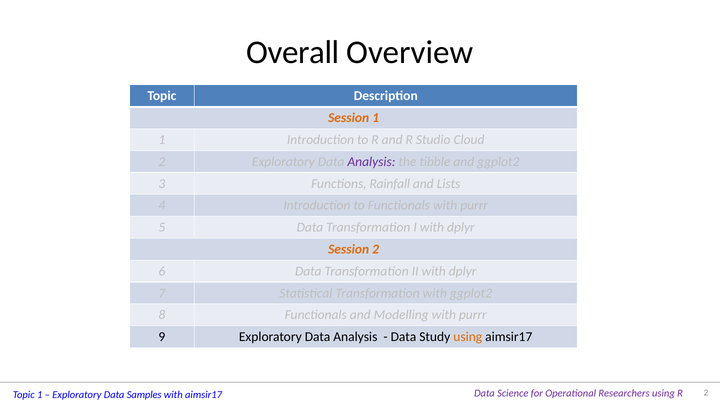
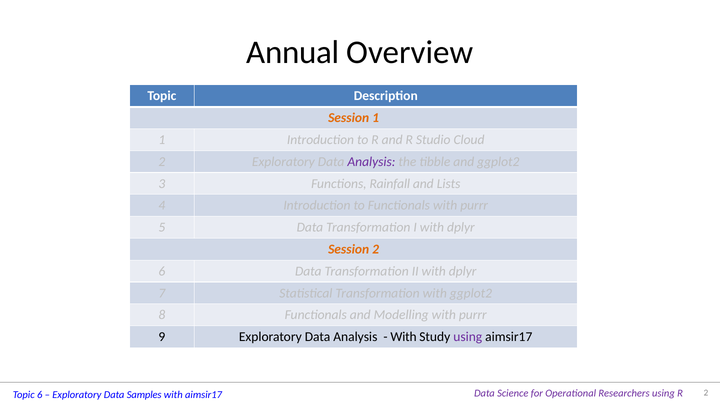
Overall: Overall -> Annual
Data at (403, 337): Data -> With
using at (468, 337) colour: orange -> purple
Topic 1: 1 -> 6
